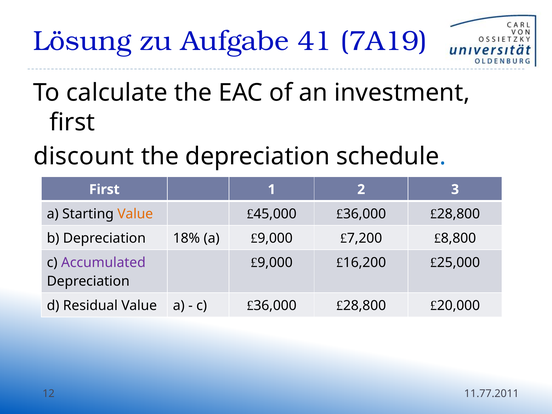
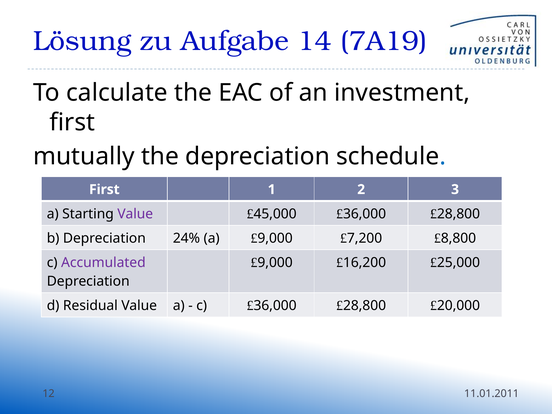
41: 41 -> 14
discount: discount -> mutually
Value at (135, 214) colour: orange -> purple
18%: 18% -> 24%
11.77.2011: 11.77.2011 -> 11.01.2011
